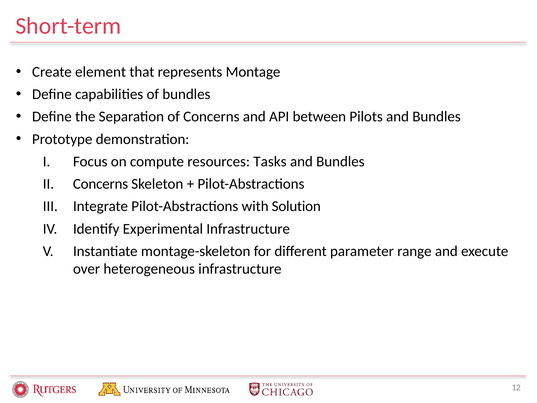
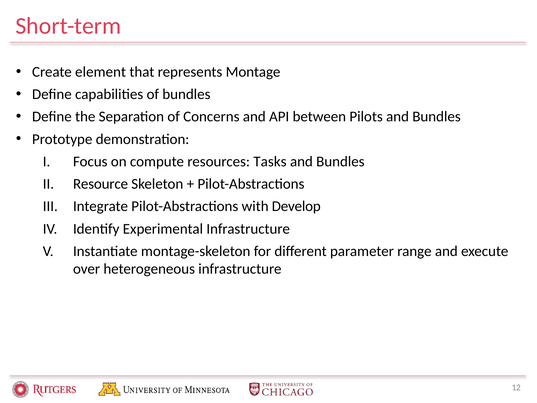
Concerns at (101, 184): Concerns -> Resource
Solution: Solution -> Develop
